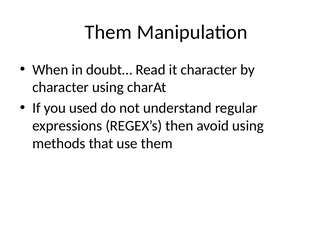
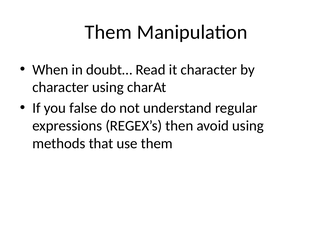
used: used -> false
